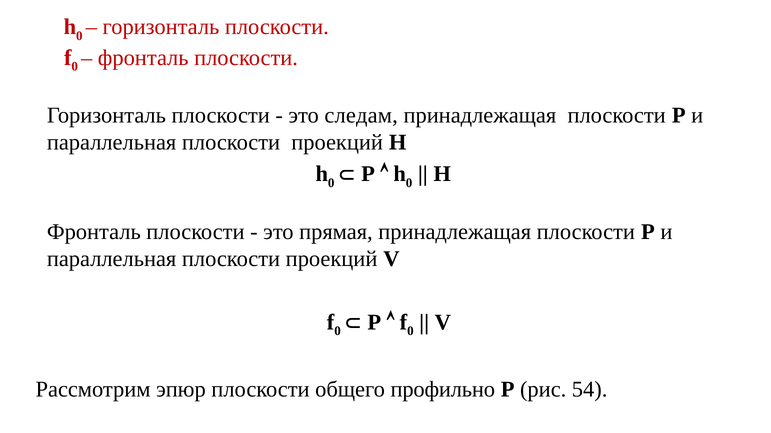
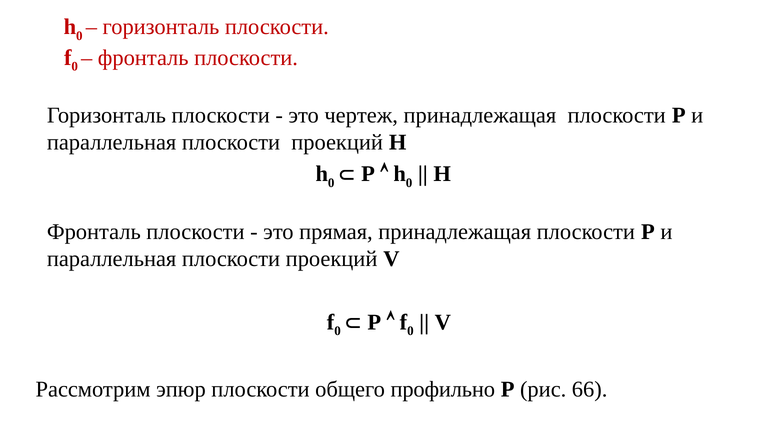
следам: следам -> чертеж
54: 54 -> 66
